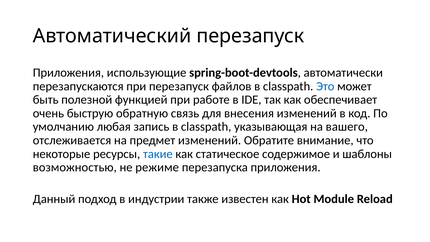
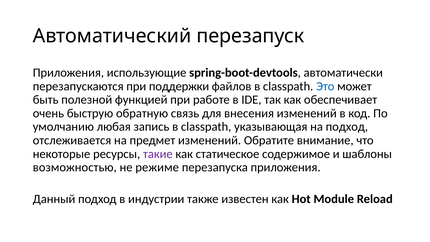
при перезапуск: перезапуск -> поддержки
на вашего: вашего -> подход
такие colour: blue -> purple
